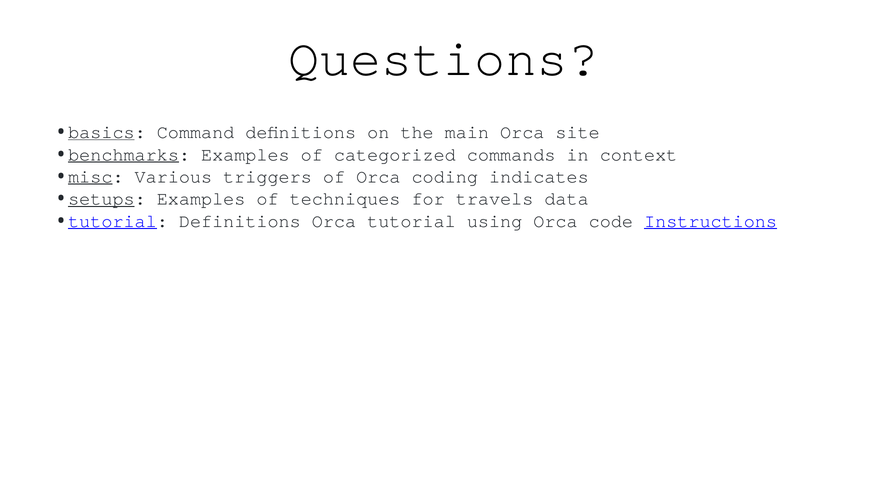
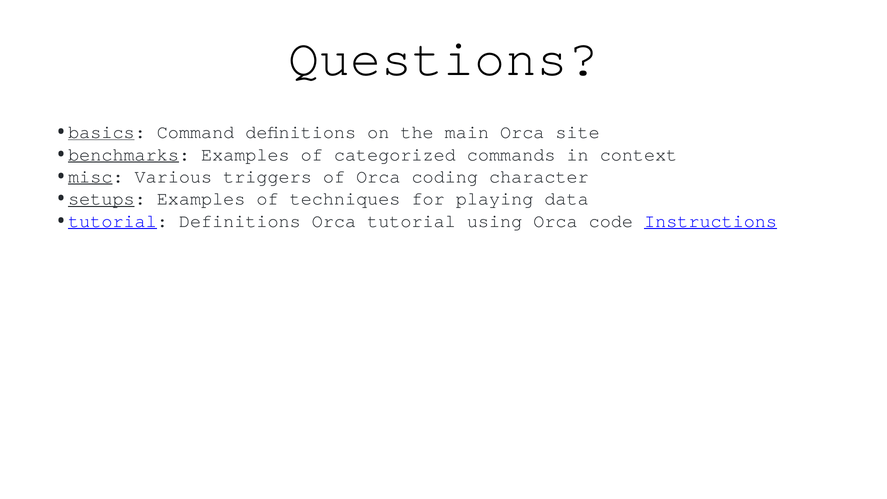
indicates: indicates -> character
travels: travels -> playing
